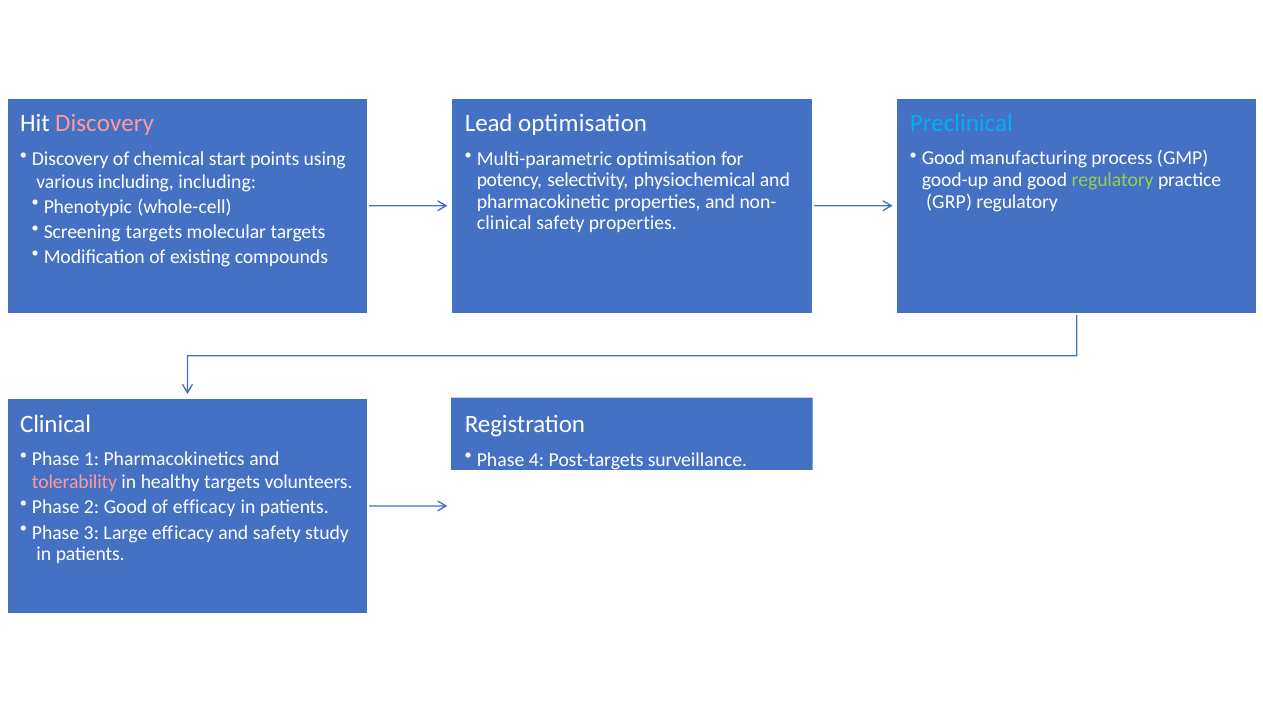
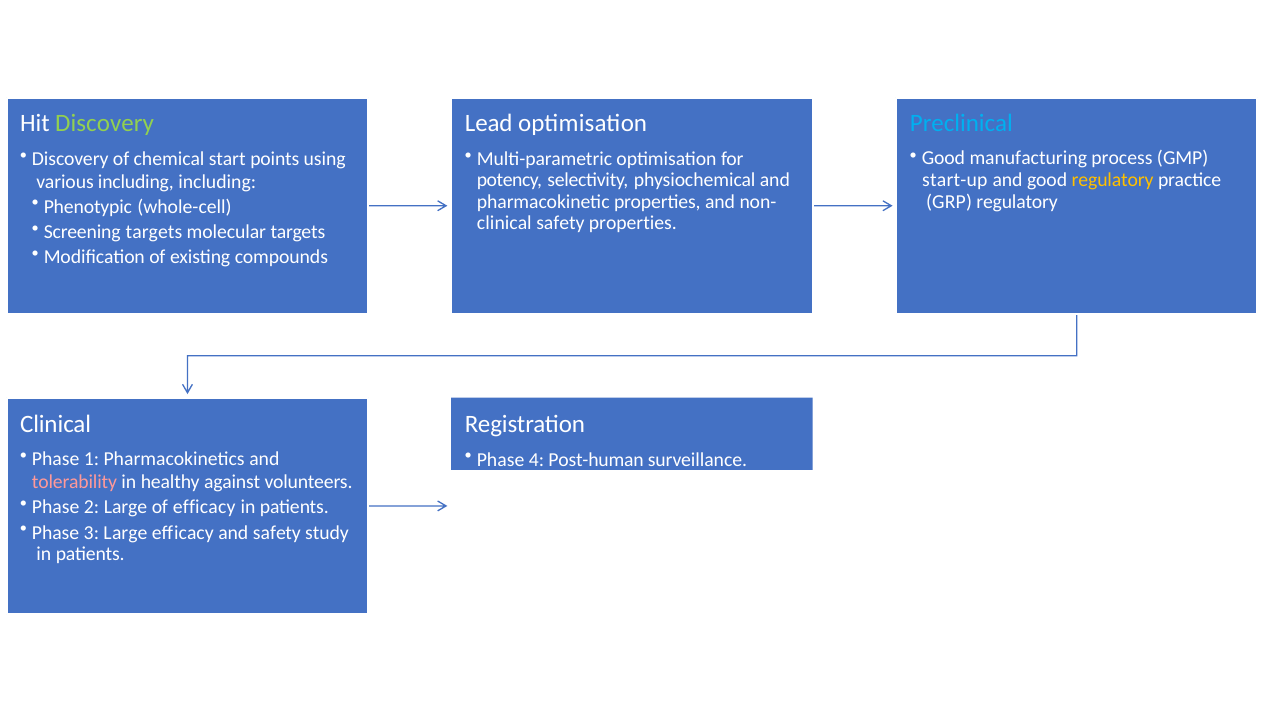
Discovery at (105, 123) colour: pink -> light green
good-up: good-up -> start-up
regulatory at (1113, 180) colour: light green -> yellow
Post-targets: Post-targets -> Post-human
healthy targets: targets -> against
2 Good: Good -> Large
